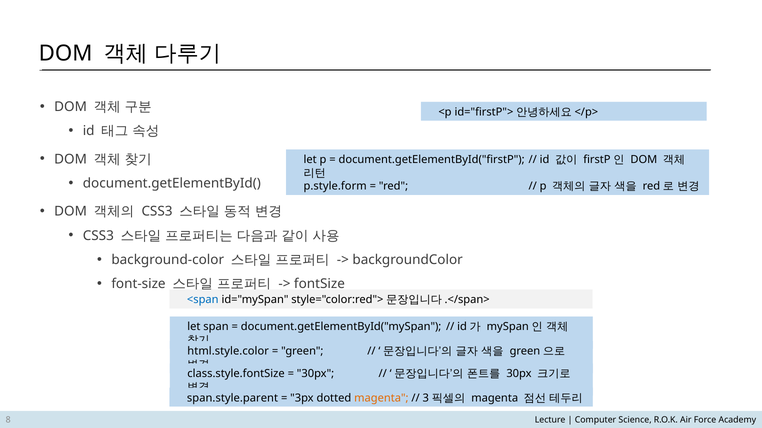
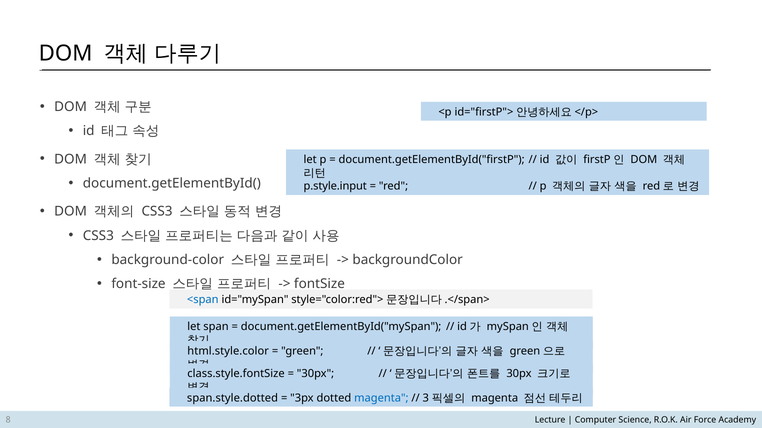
p.style.form: p.style.form -> p.style.input
span.style.parent: span.style.parent -> span.style.dotted
magenta at (381, 398) colour: orange -> blue
